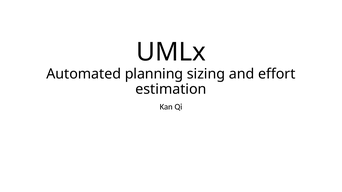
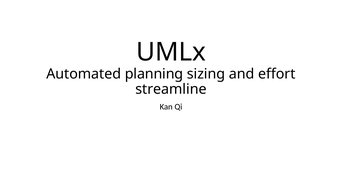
estimation: estimation -> streamline
